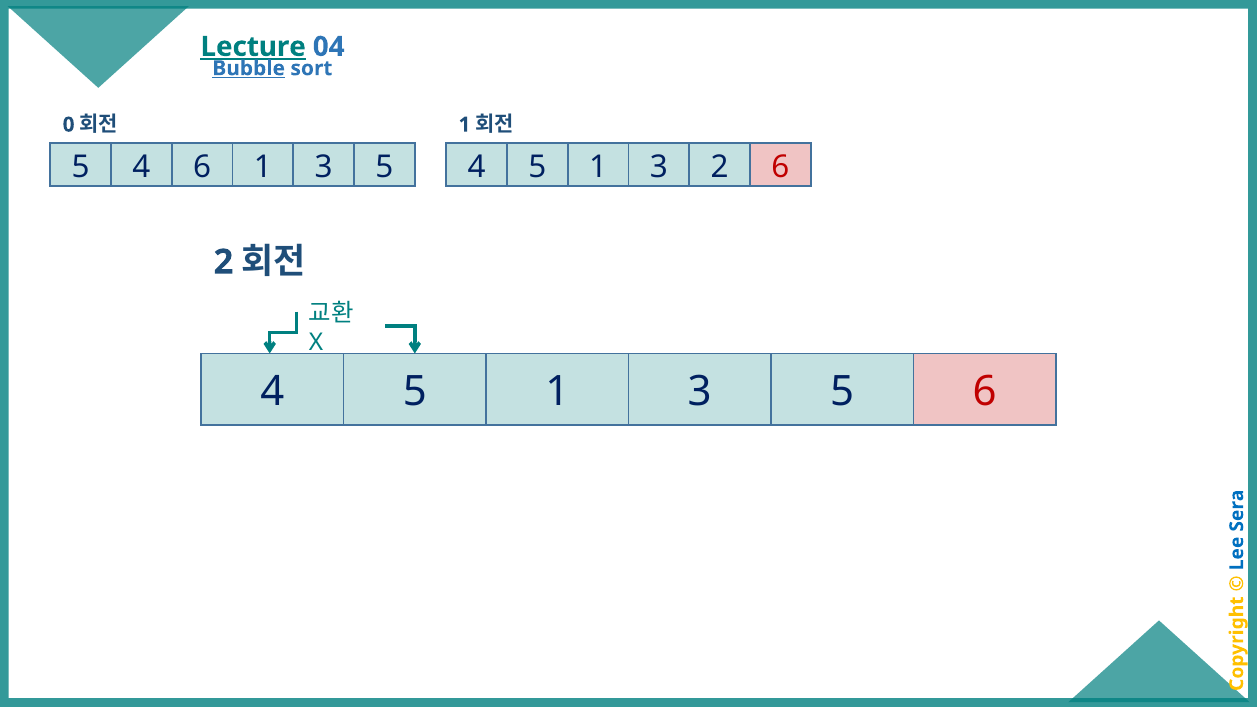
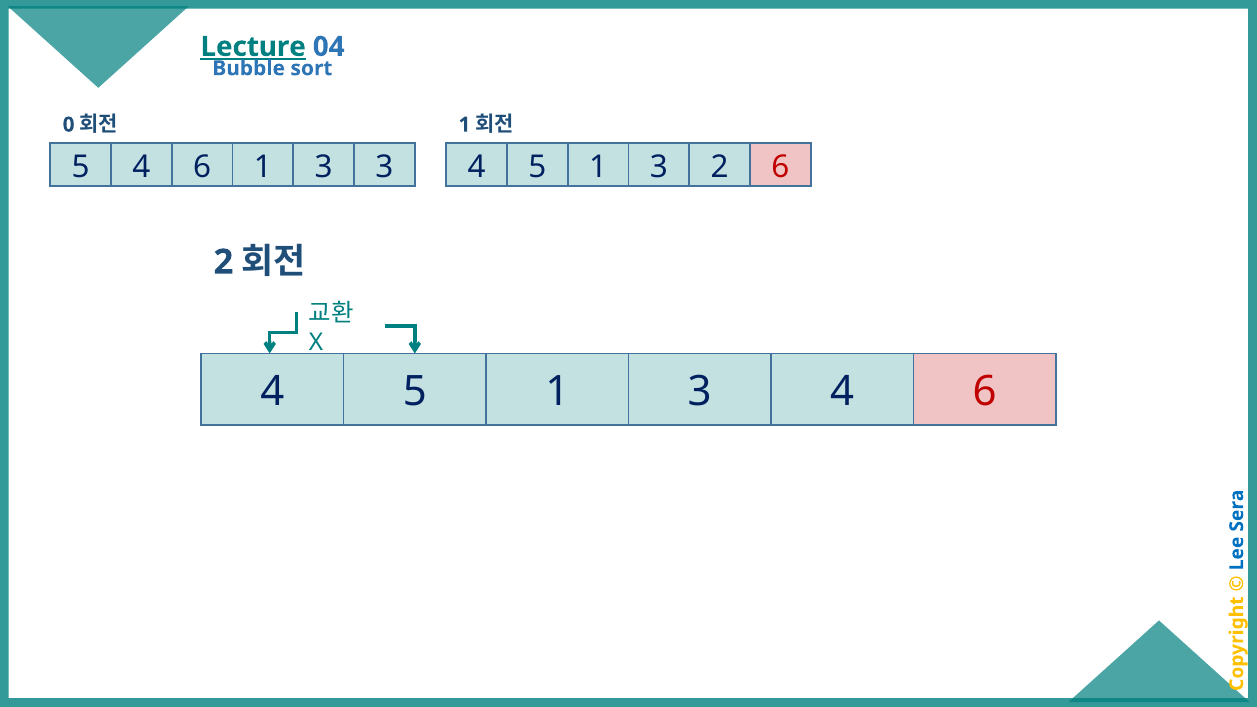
Bubble underline: present -> none
6 1 3 5: 5 -> 3
5 1 3 5: 5 -> 4
